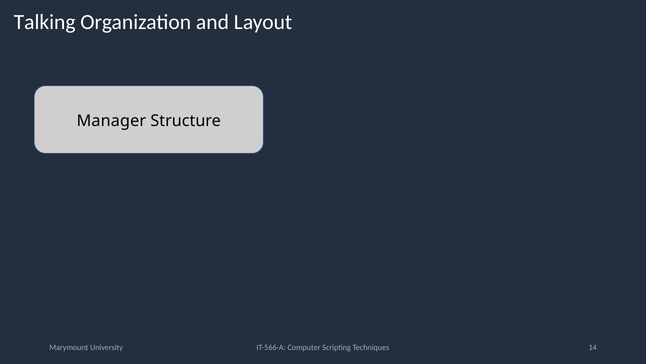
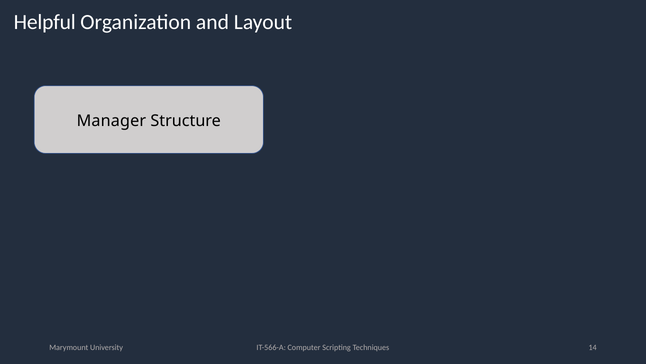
Talking: Talking -> Helpful
